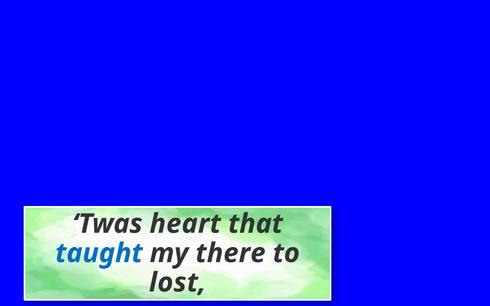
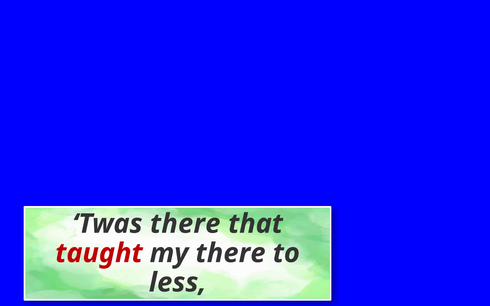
Twas heart: heart -> there
taught colour: blue -> red
lost: lost -> less
